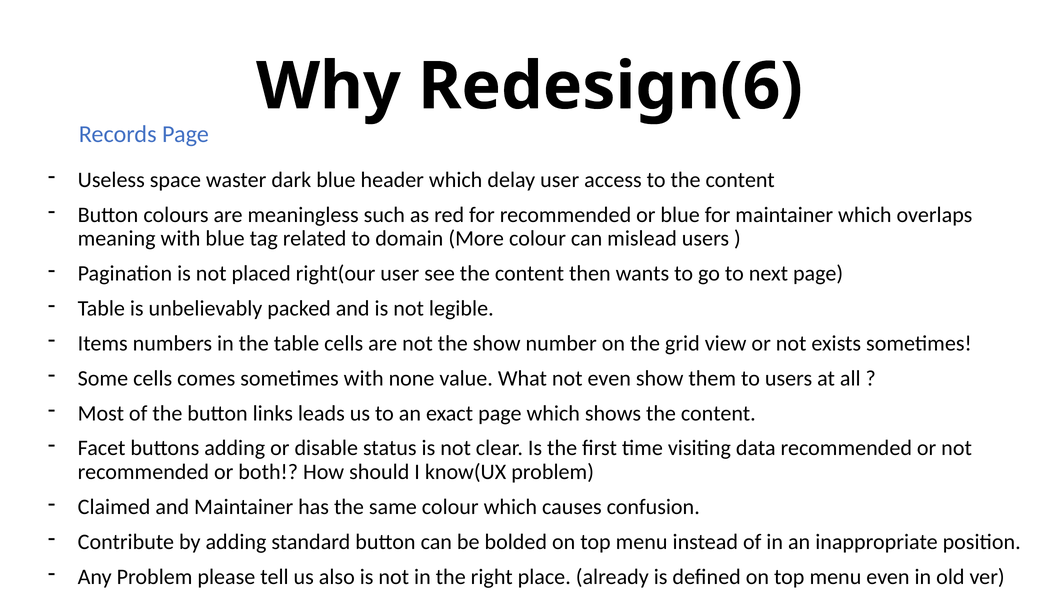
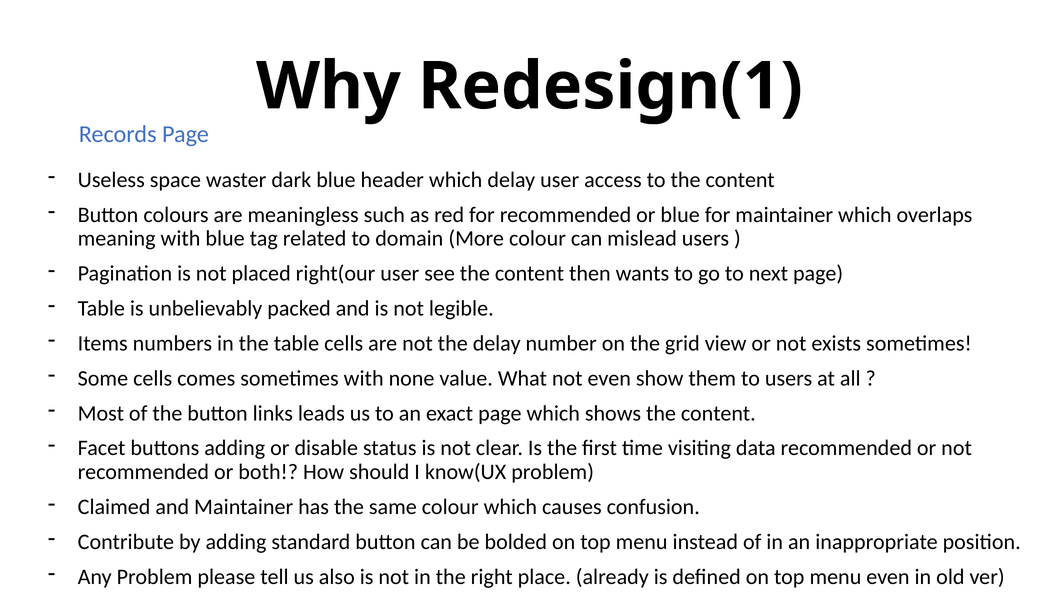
Redesign(6: Redesign(6 -> Redesign(1
the show: show -> delay
